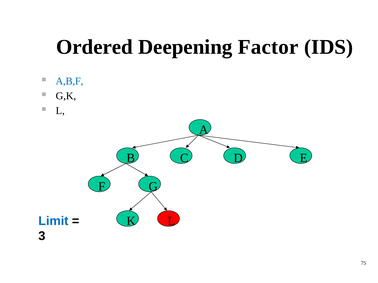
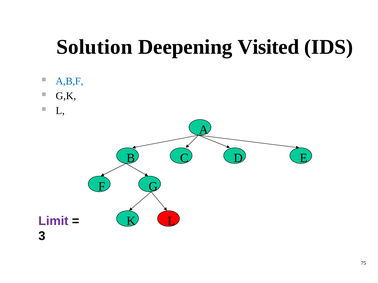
Ordered: Ordered -> Solution
Factor: Factor -> Visited
Limit colour: blue -> purple
